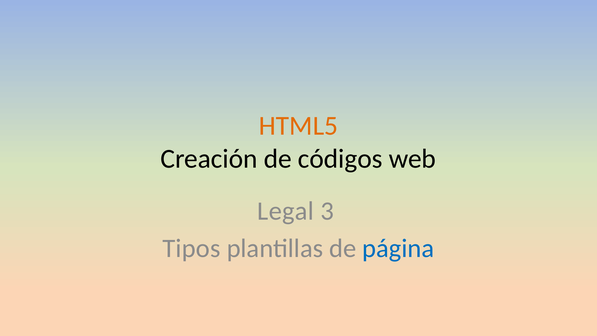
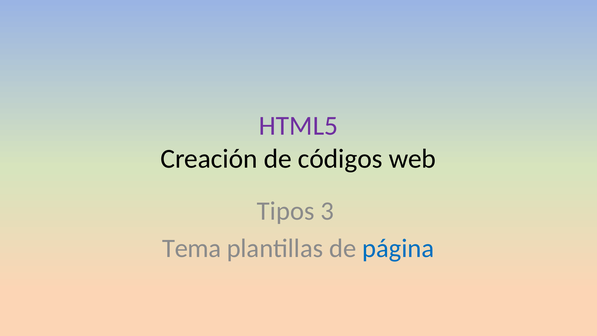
HTML5 colour: orange -> purple
Legal: Legal -> Tipos
Tipos: Tipos -> Tema
